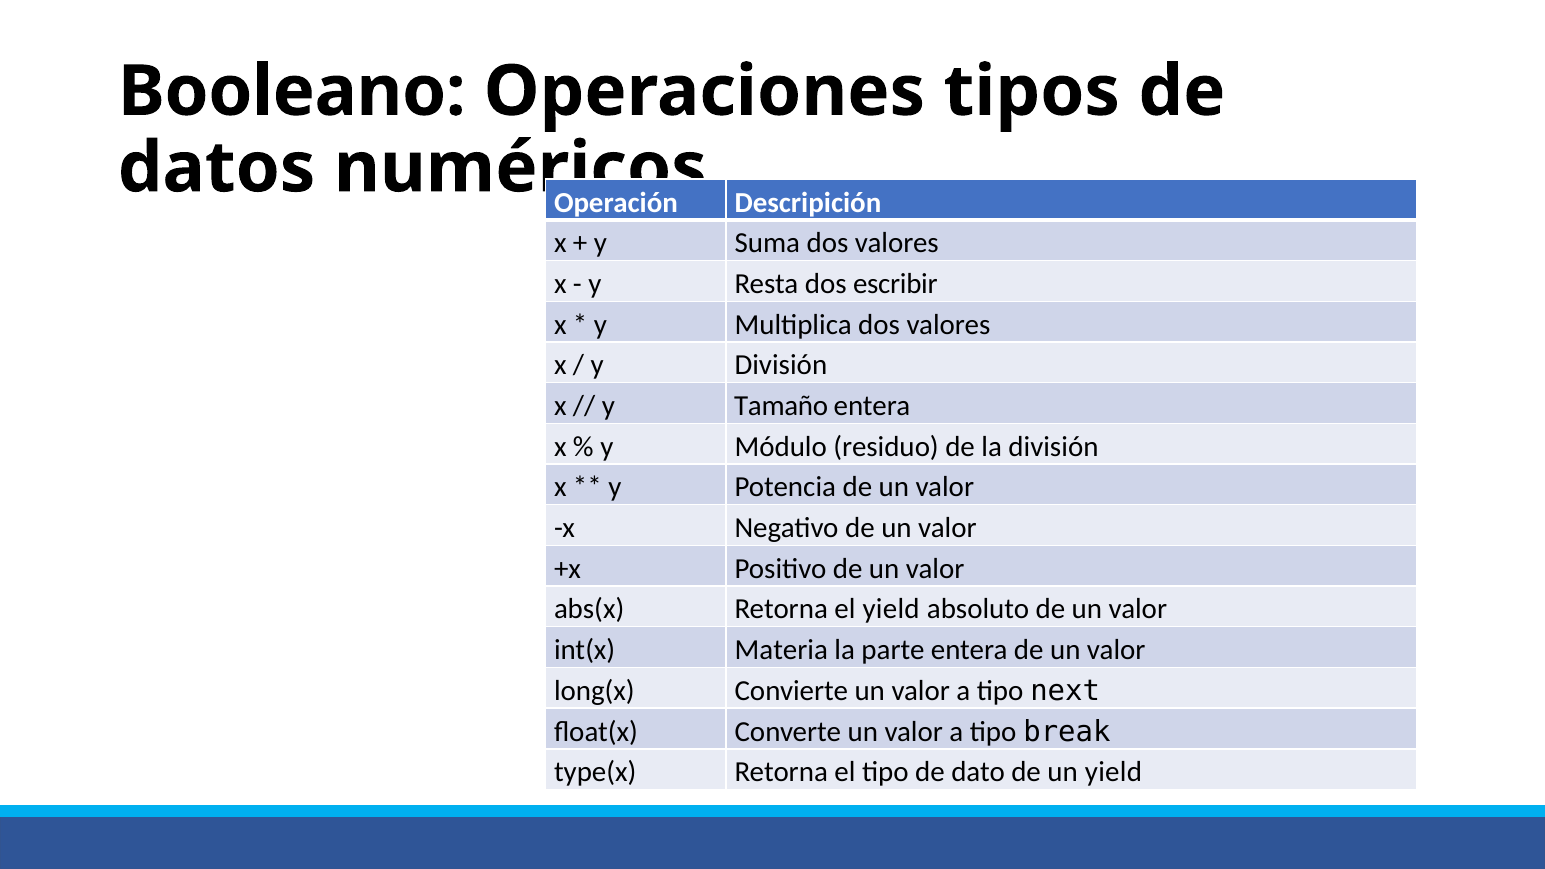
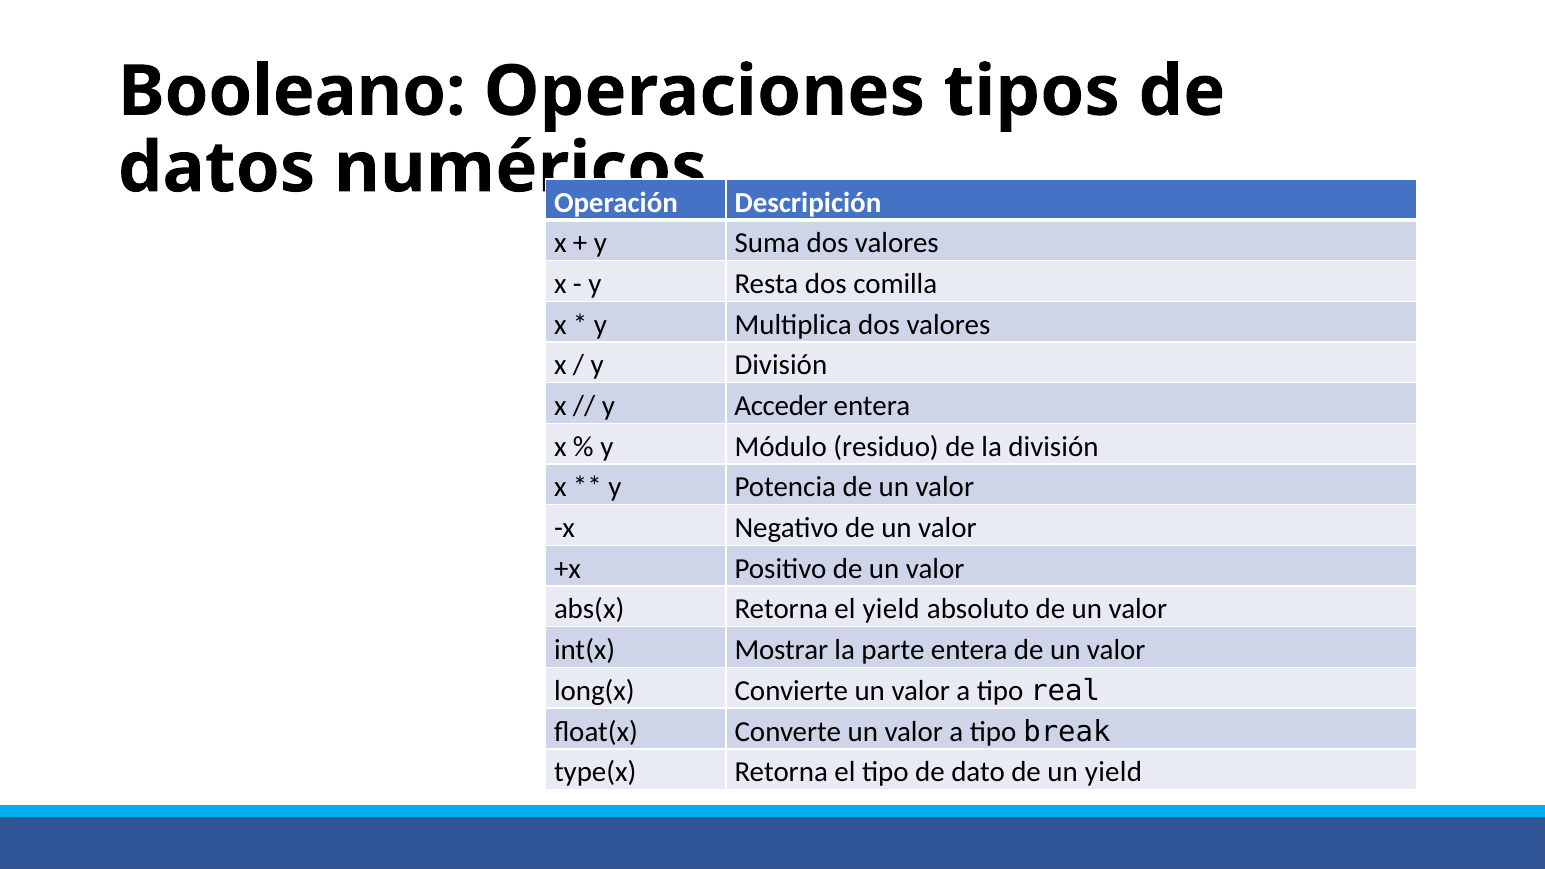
escribir: escribir -> comilla
Tamaño: Tamaño -> Acceder
Materia: Materia -> Mostrar
next: next -> real
